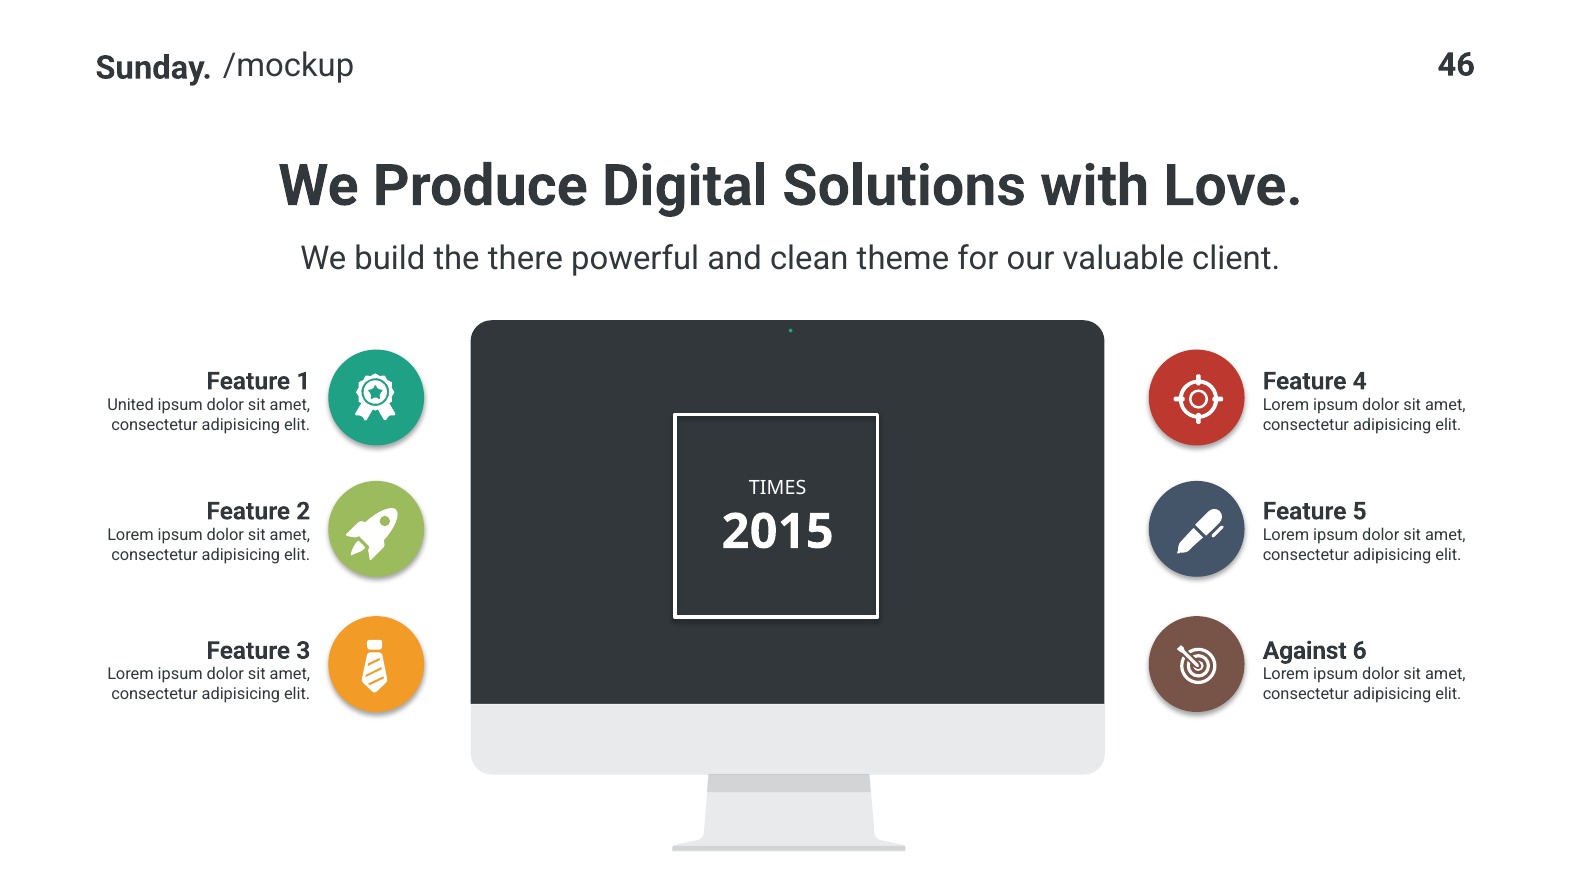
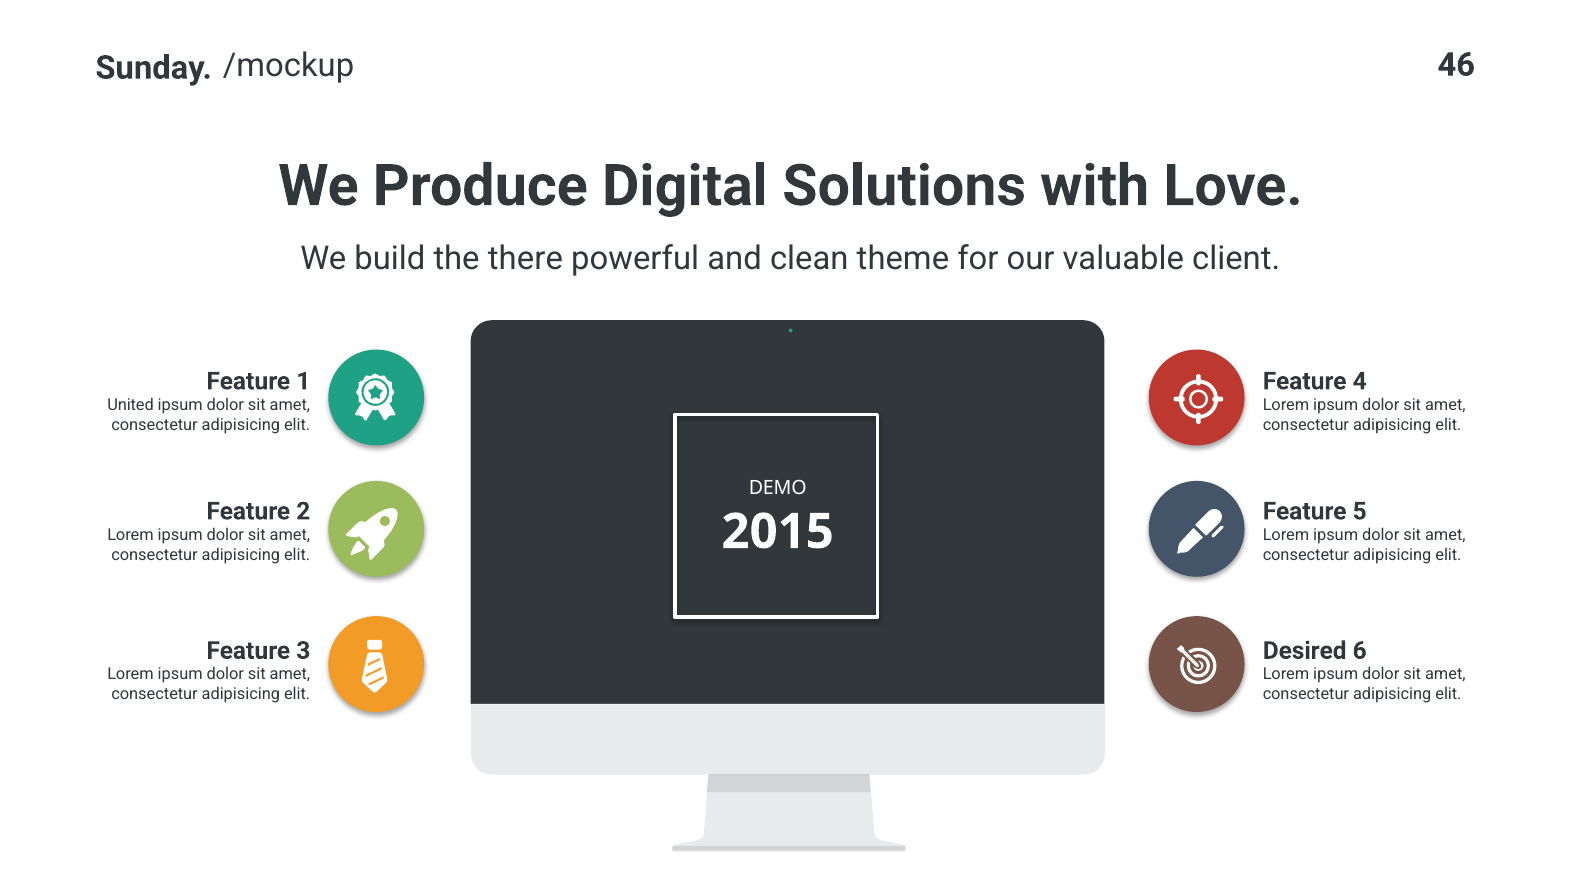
TIMES: TIMES -> DEMO
Against: Against -> Desired
